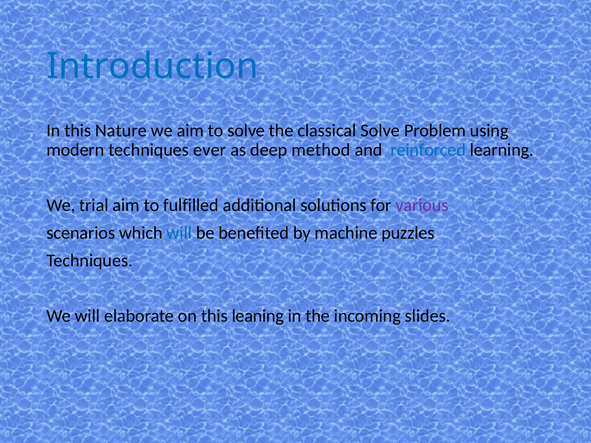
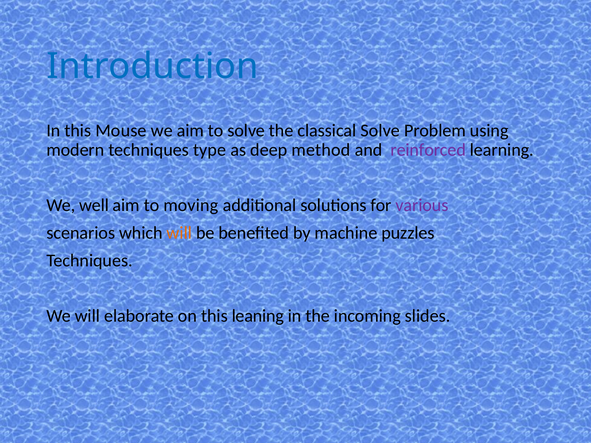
Nature: Nature -> Mouse
ever: ever -> type
reinforced colour: blue -> purple
trial: trial -> well
fulfilled: fulfilled -> moving
will at (179, 233) colour: blue -> orange
